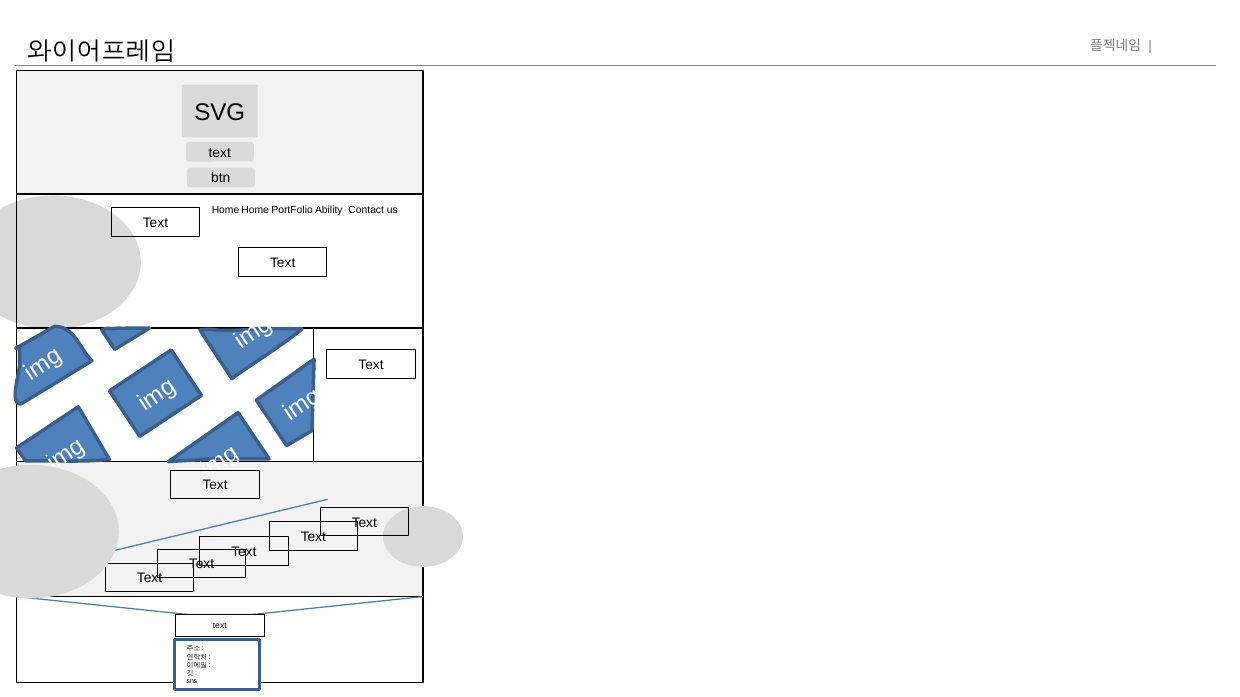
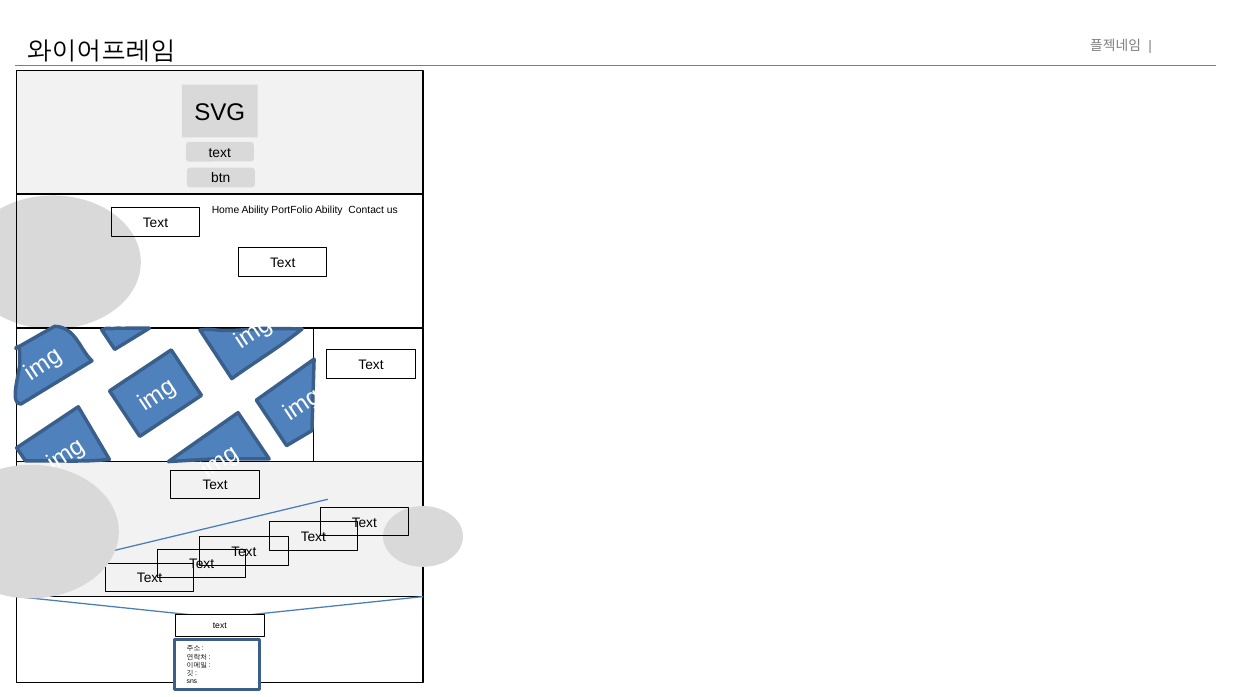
Home Home: Home -> Ability
